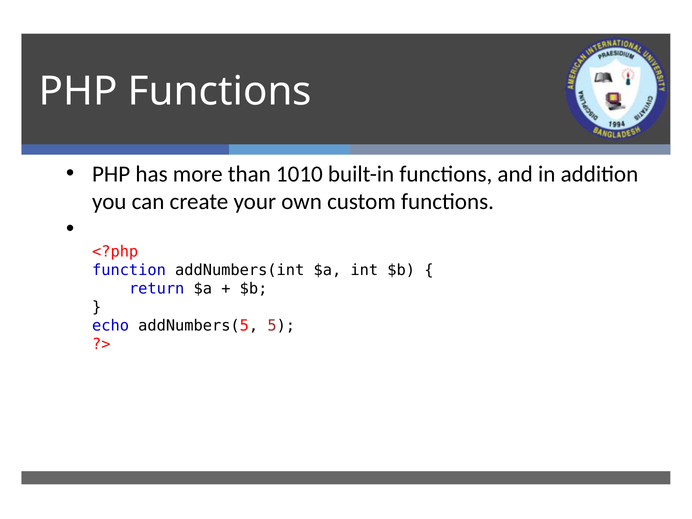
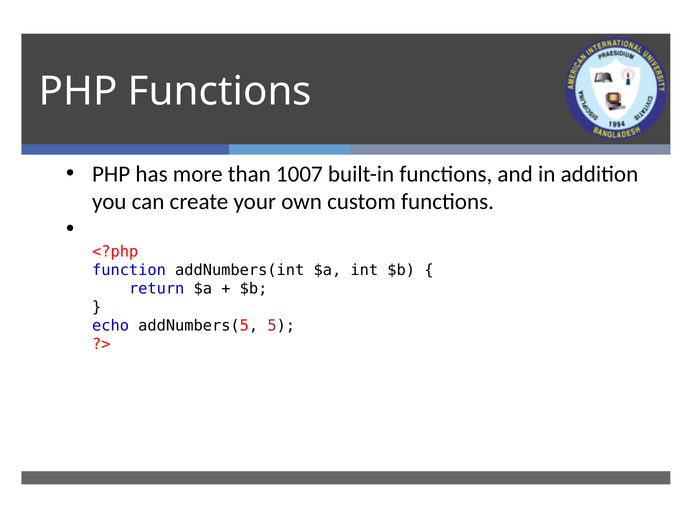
1010: 1010 -> 1007
